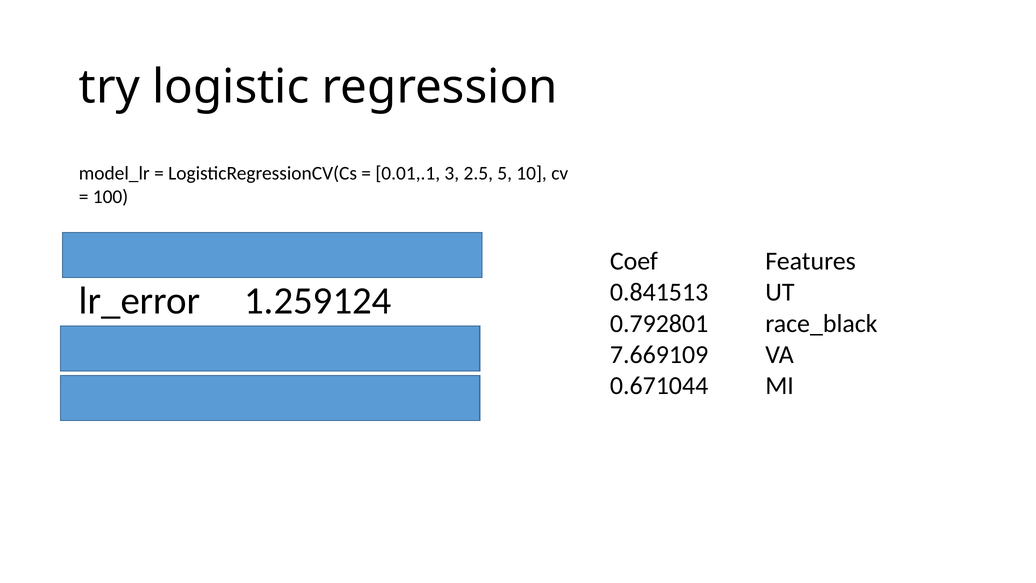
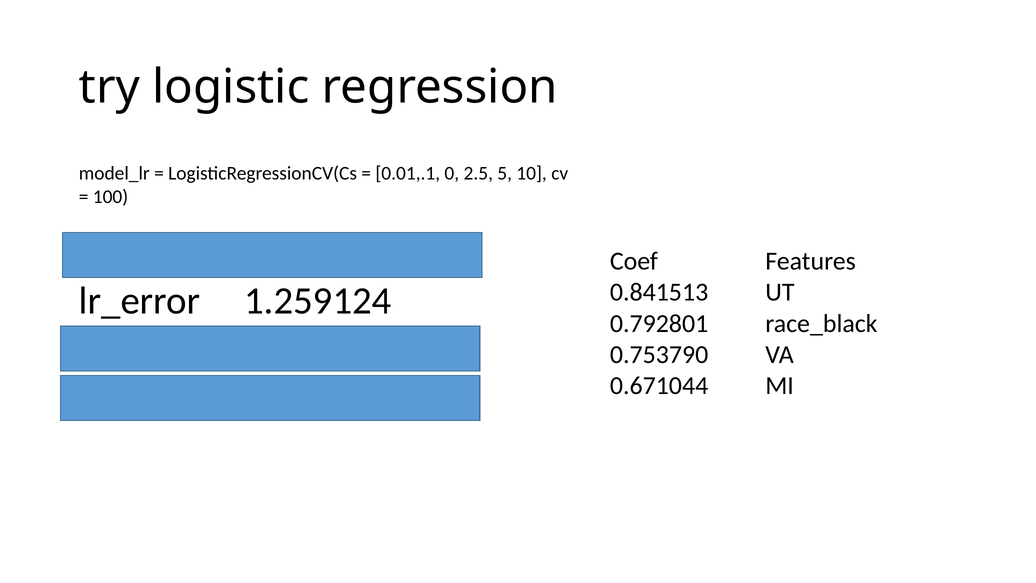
3: 3 -> 0
7.669109: 7.669109 -> 0.753790
